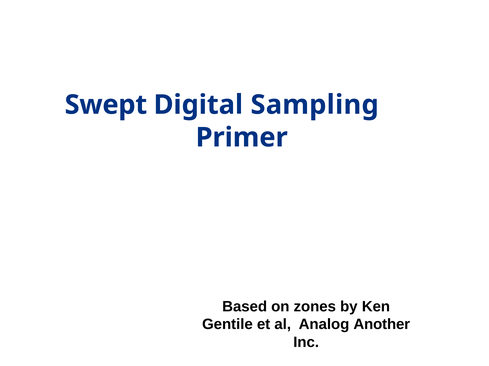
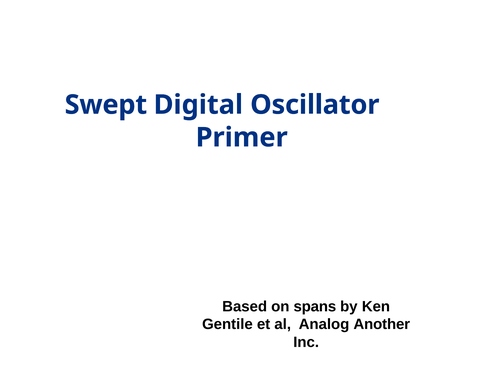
Sampling: Sampling -> Oscillator
zones: zones -> spans
